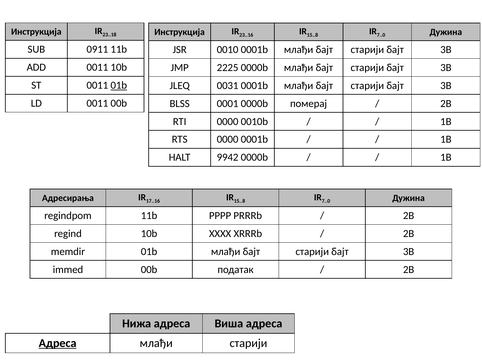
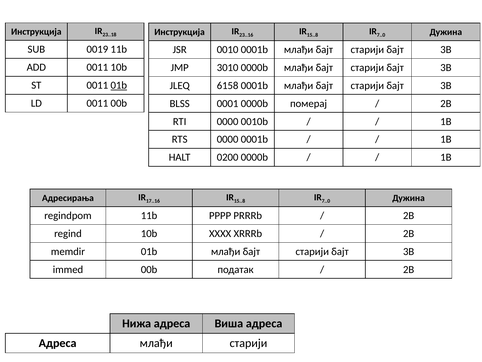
0911: 0911 -> 0019
2225: 2225 -> 3010
0031: 0031 -> 6158
9942: 9942 -> 0200
Адреса at (58, 343) underline: present -> none
